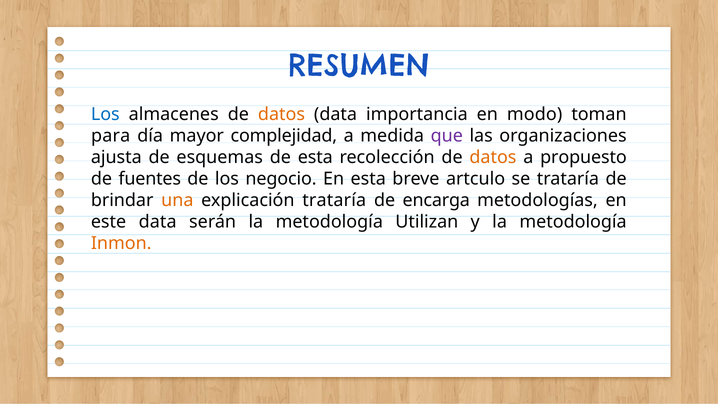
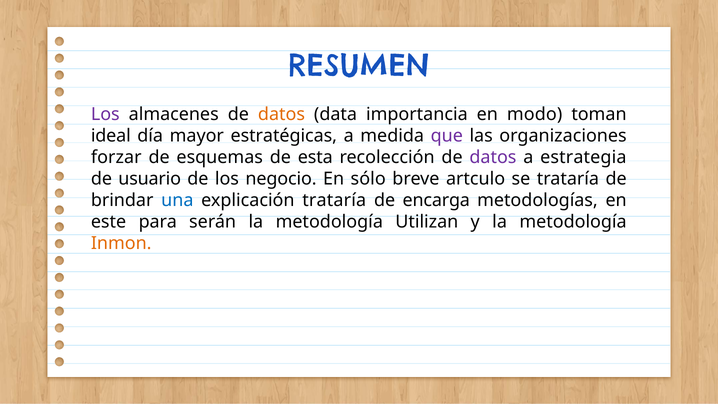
Los at (105, 114) colour: blue -> purple
para: para -> ideal
complejidad: complejidad -> estratégicas
ajusta: ajusta -> forzar
datos at (493, 157) colour: orange -> purple
propuesto: propuesto -> estrategia
fuentes: fuentes -> usuario
En esta: esta -> sólo
una colour: orange -> blue
este data: data -> para
